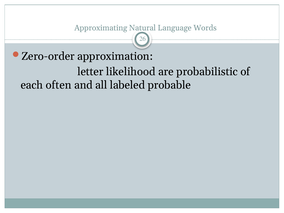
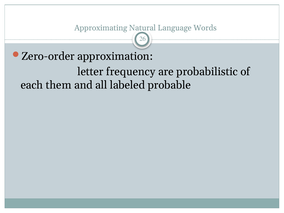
likelihood: likelihood -> frequency
often: often -> them
